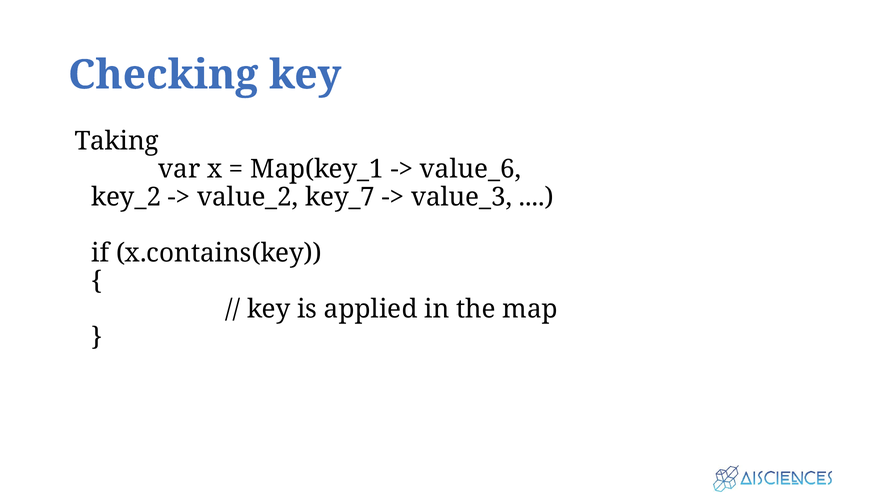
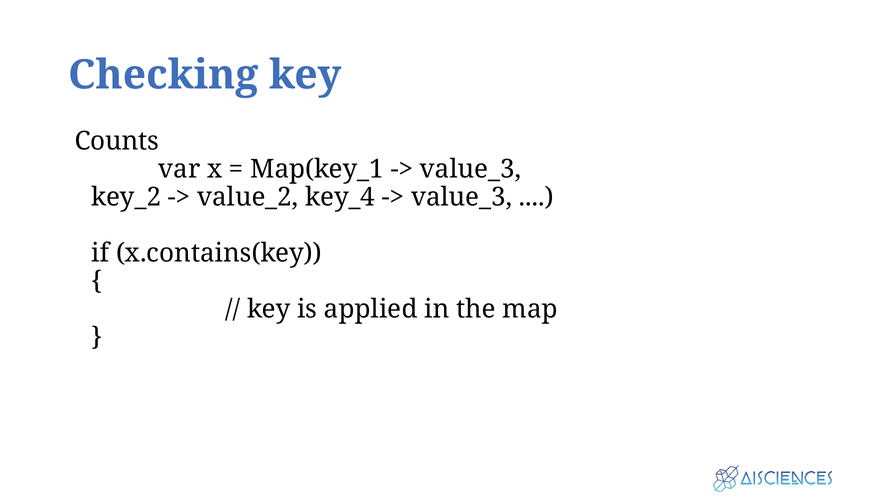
Taking: Taking -> Counts
value_6 at (471, 169): value_6 -> value_3
key_7: key_7 -> key_4
